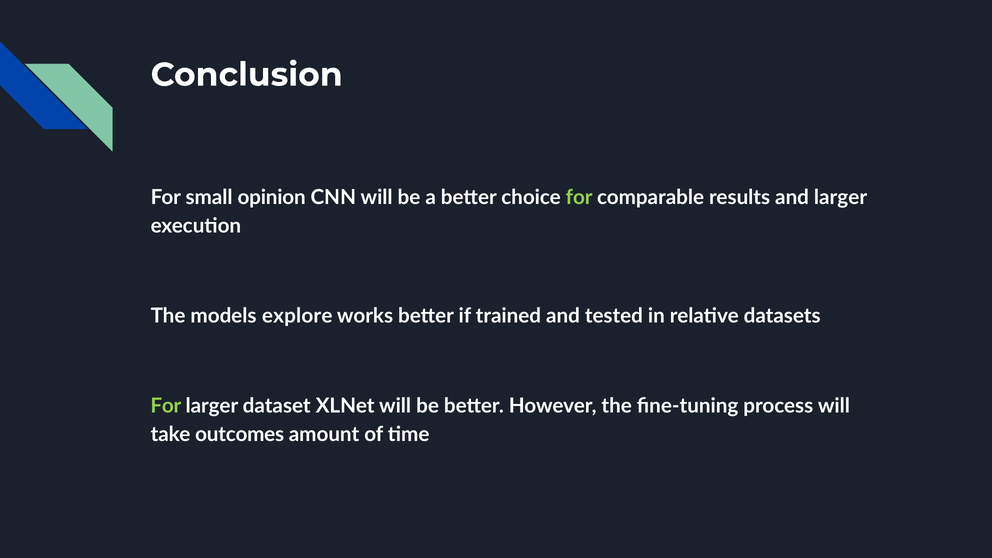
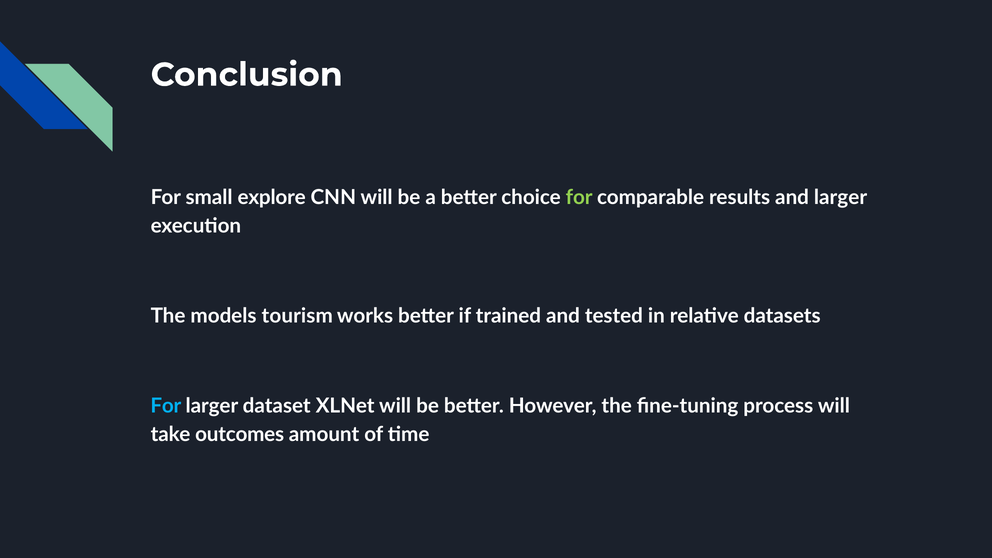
opinion: opinion -> explore
explore: explore -> tourism
For at (166, 406) colour: light green -> light blue
